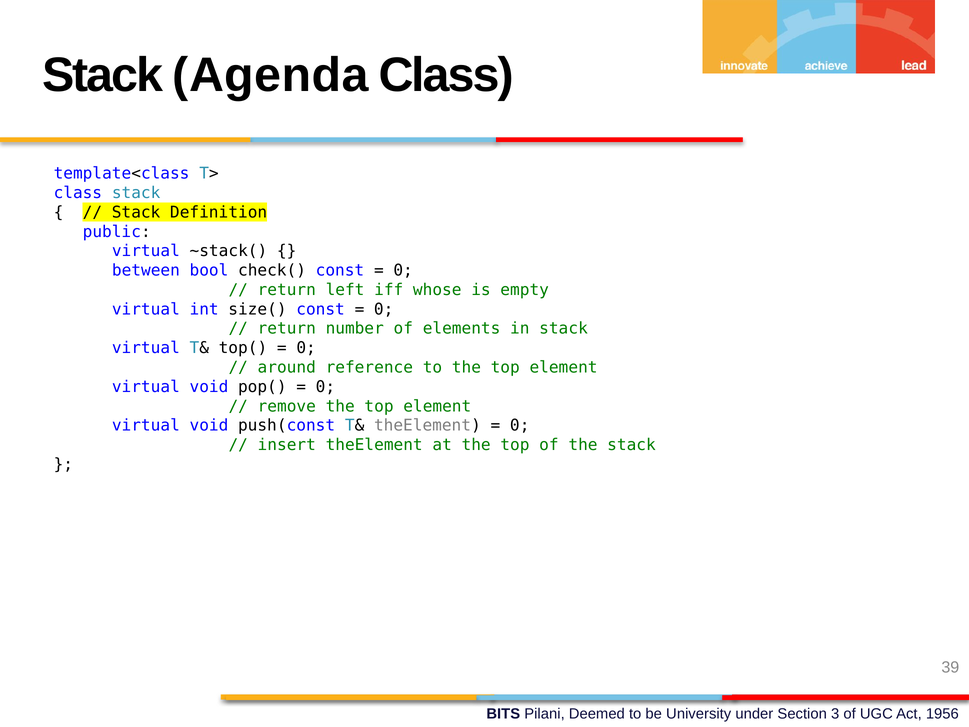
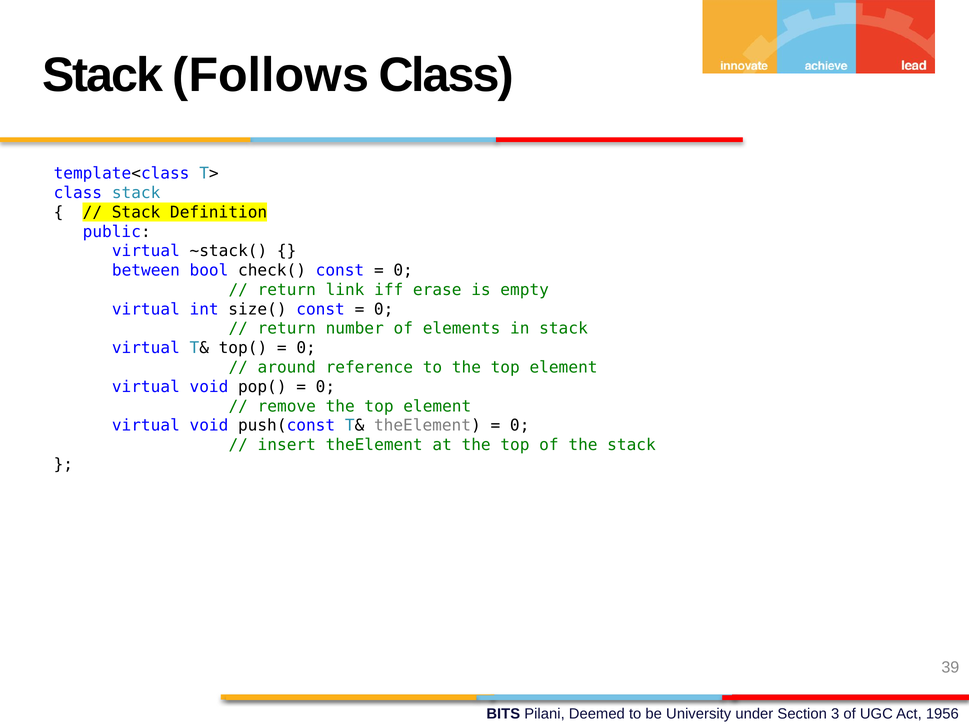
Agenda: Agenda -> Follows
left: left -> link
whose: whose -> erase
